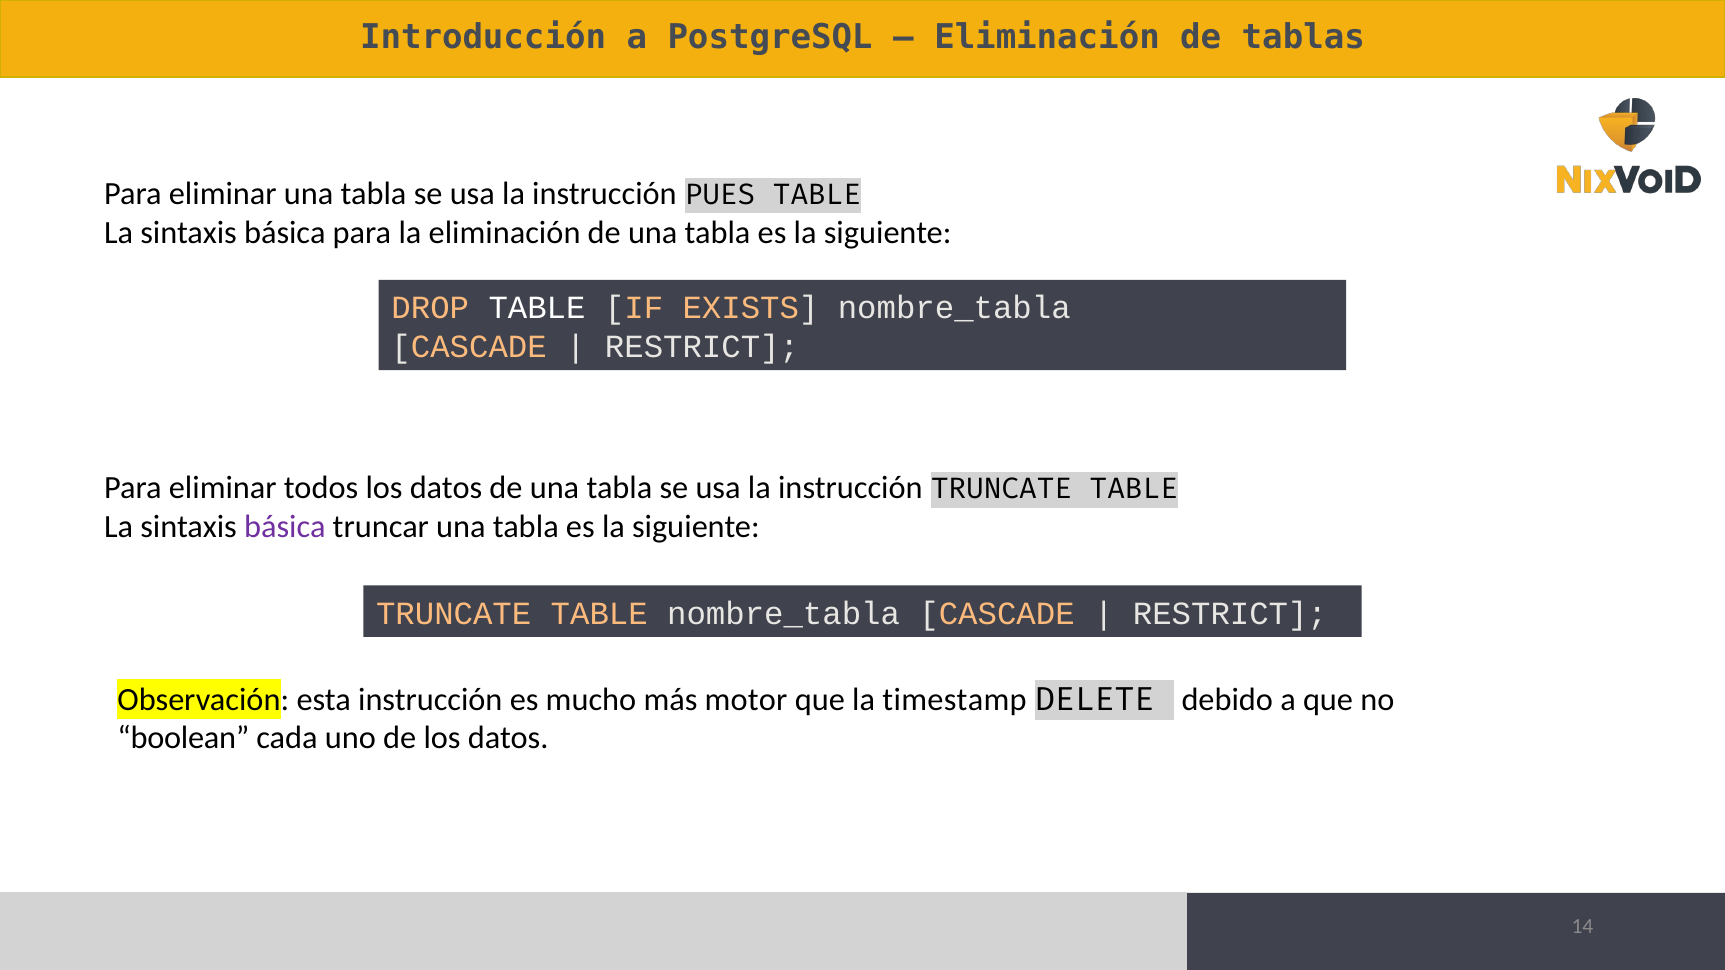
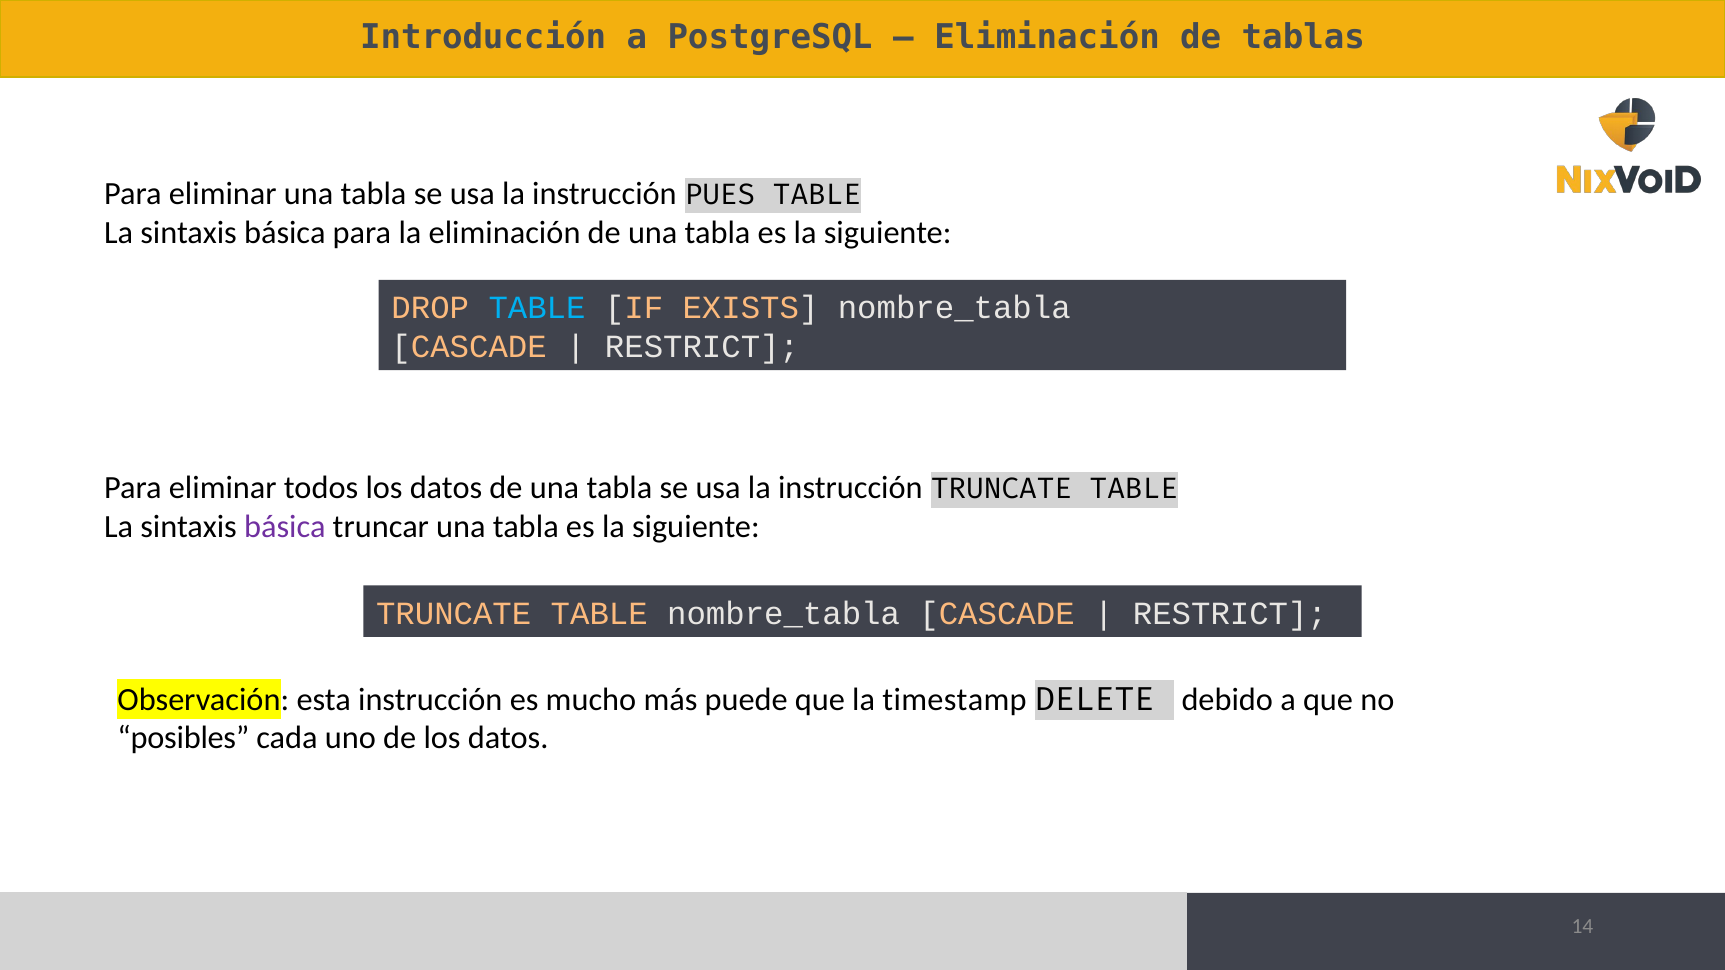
TABLE at (537, 308) colour: white -> light blue
motor: motor -> puede
boolean: boolean -> posibles
